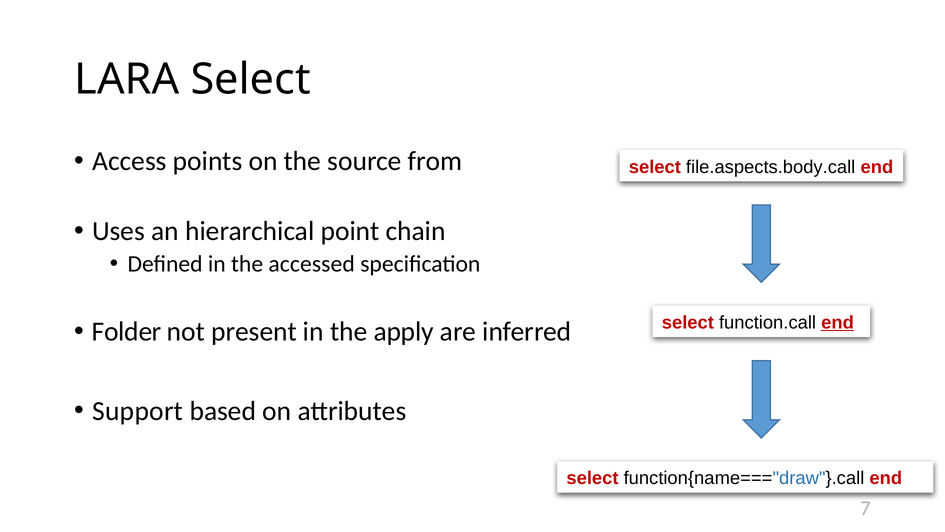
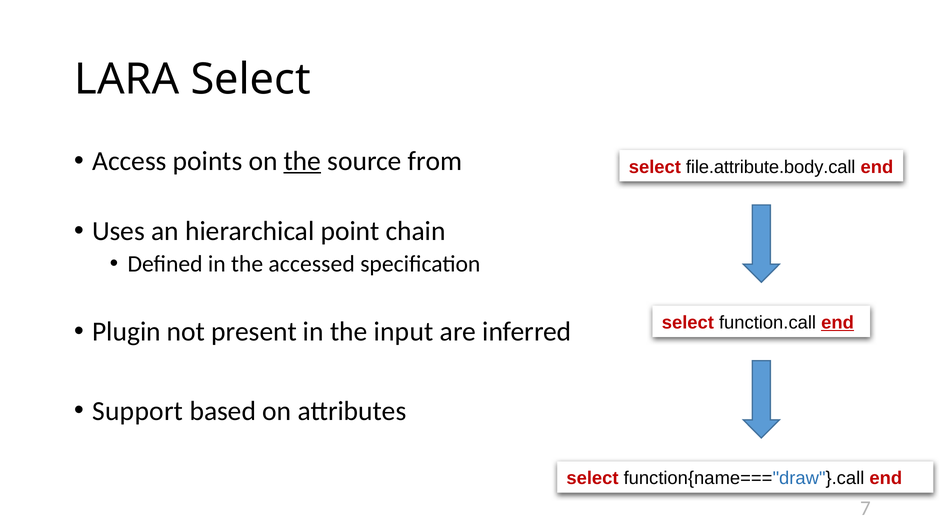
the at (302, 161) underline: none -> present
file.aspects.body.call: file.aspects.body.call -> file.attribute.body.call
Folder: Folder -> Plugin
apply: apply -> input
